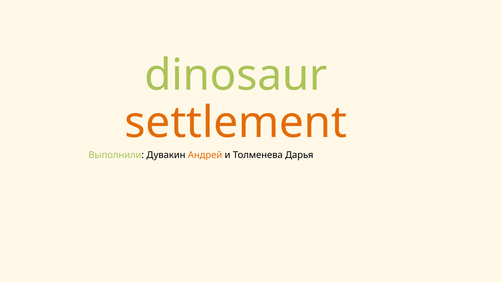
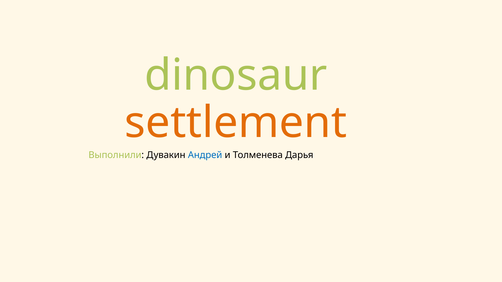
Андрей colour: orange -> blue
